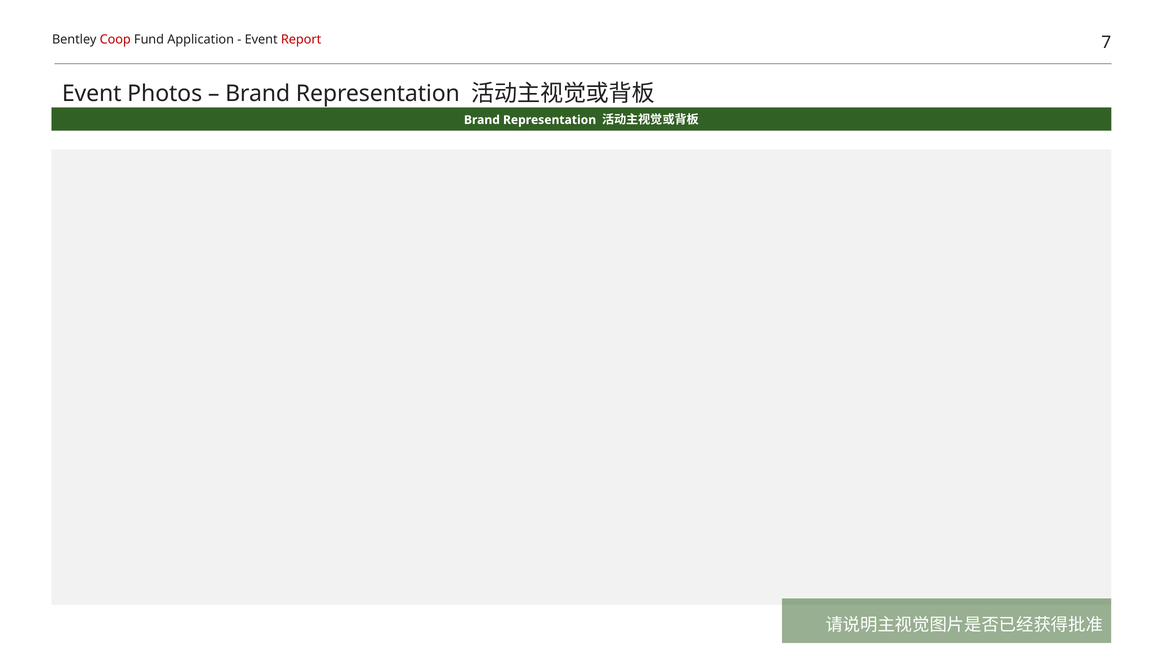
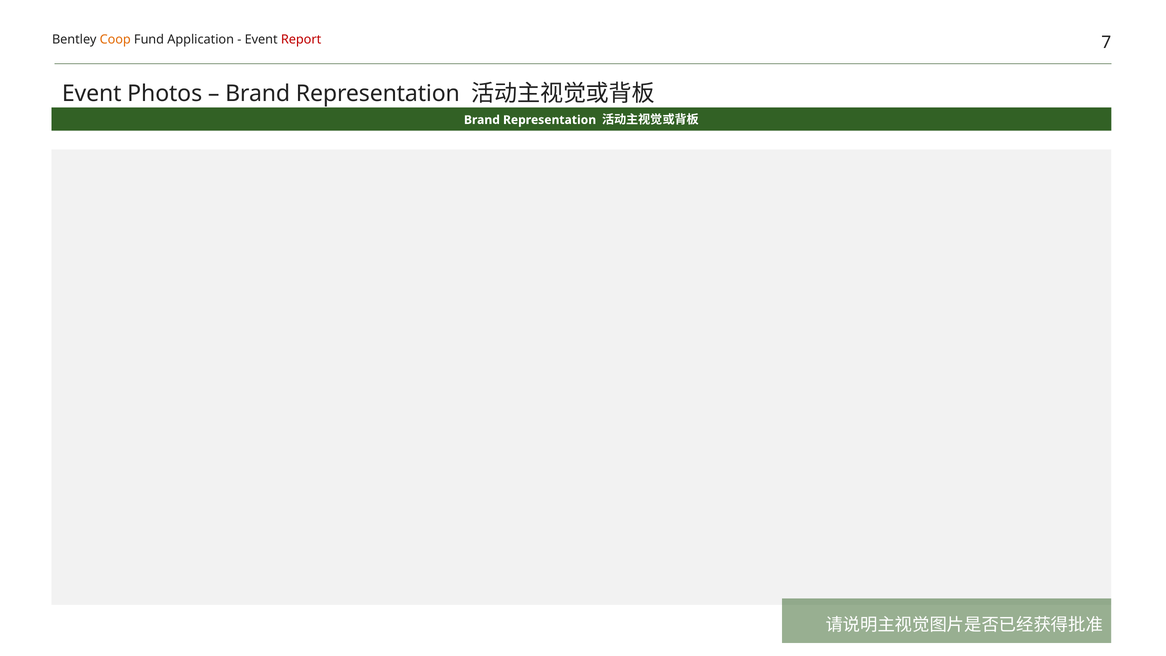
Coop colour: red -> orange
